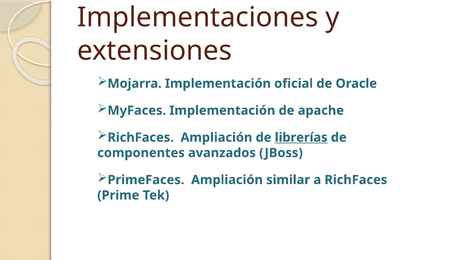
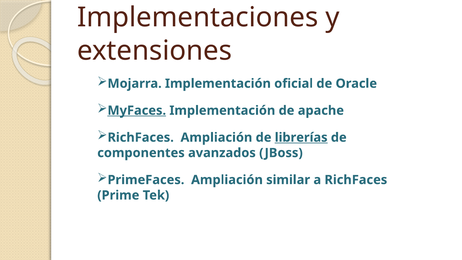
MyFaces underline: none -> present
